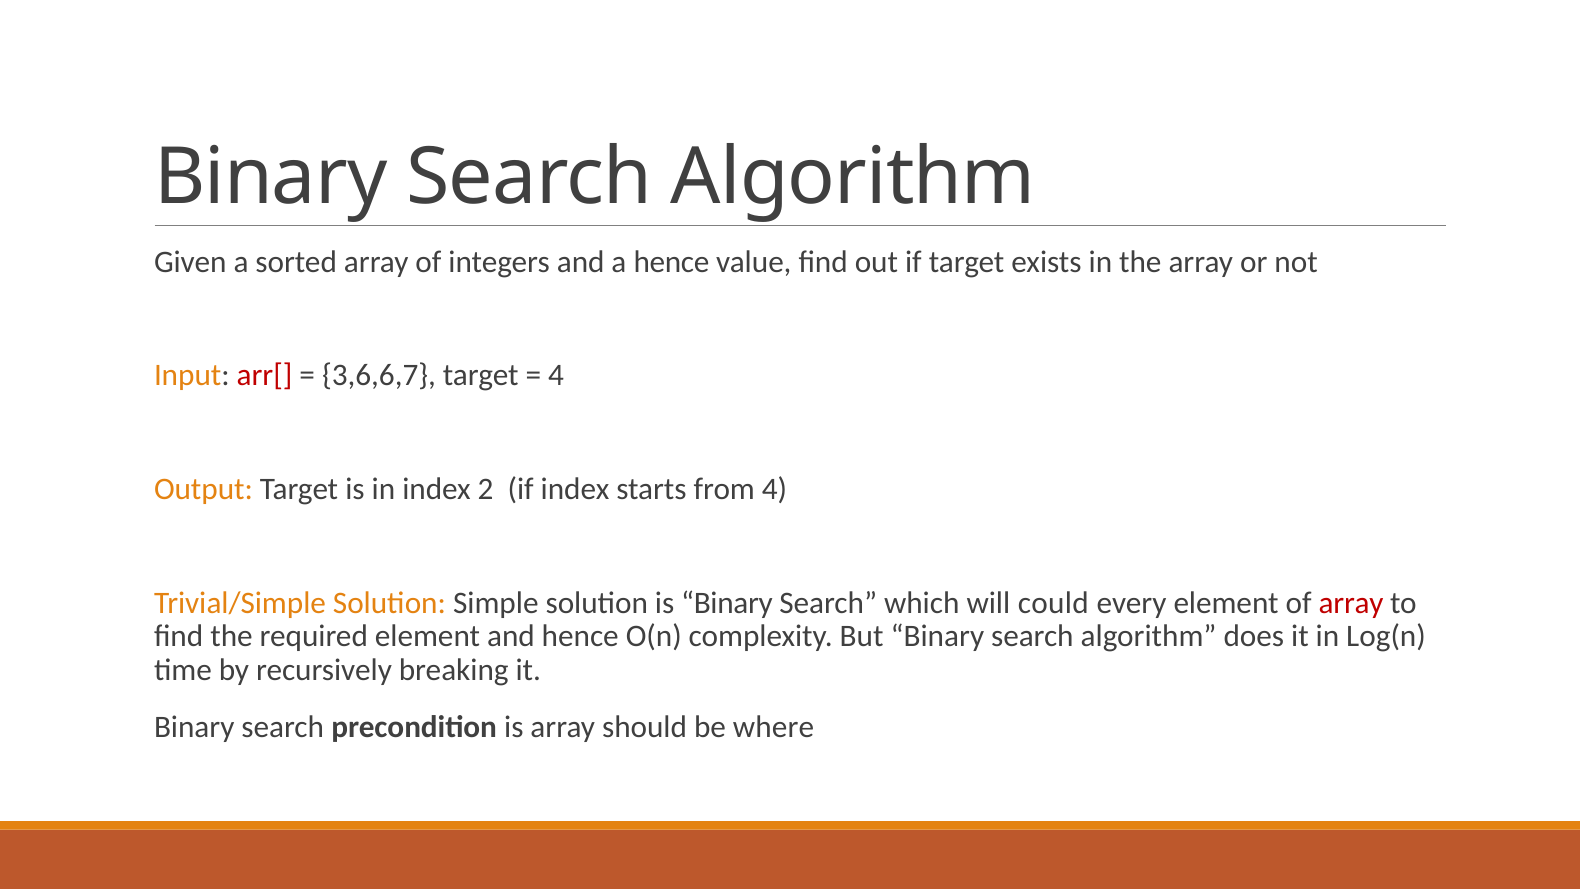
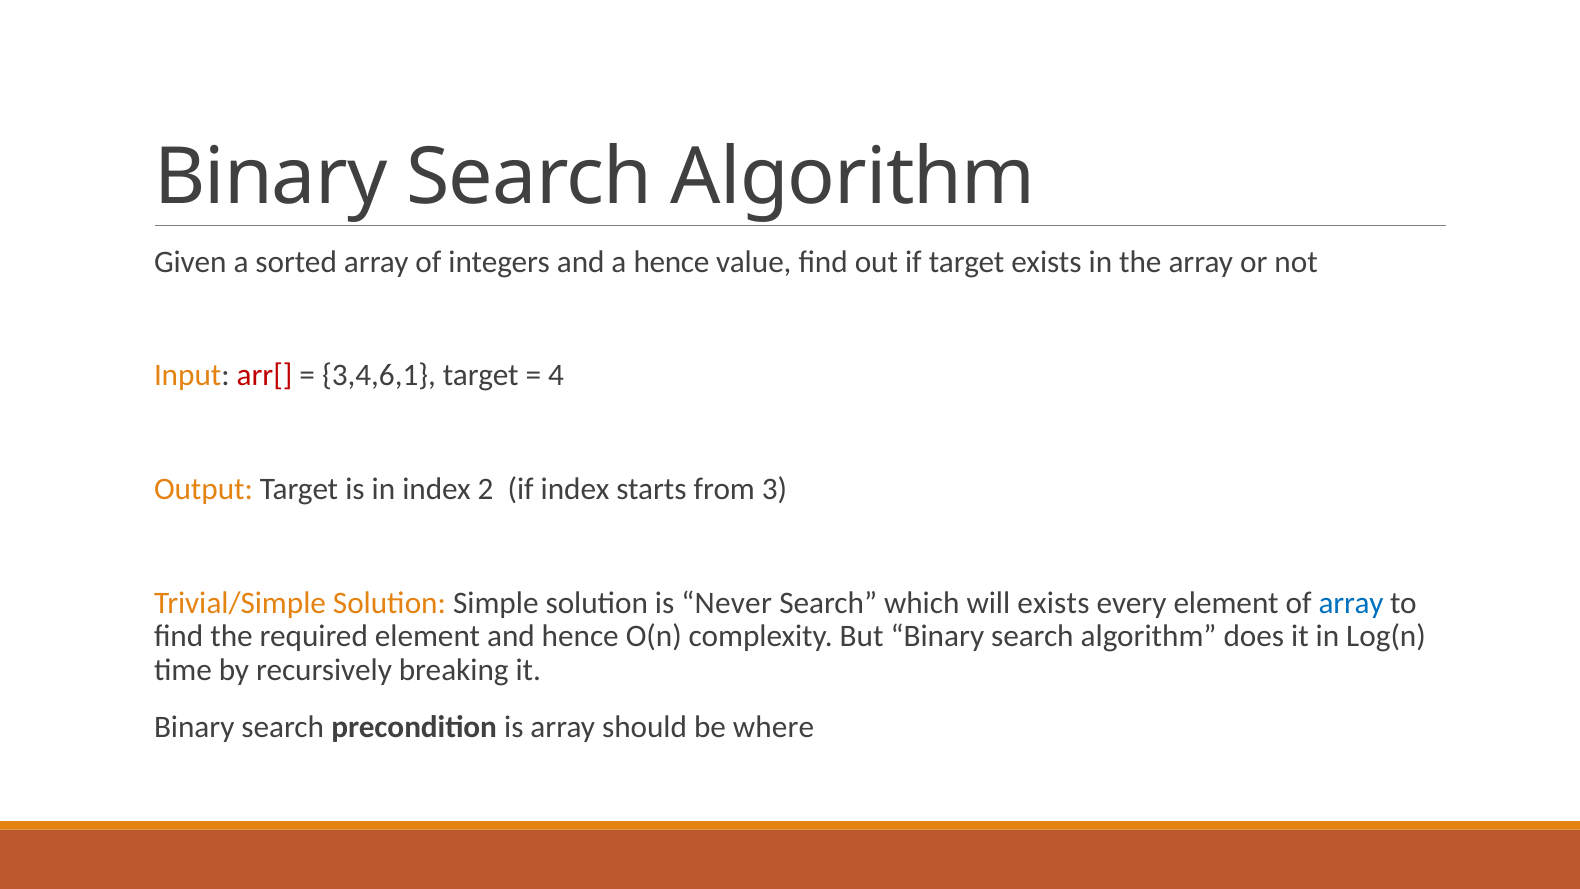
3,6,6,7: 3,6,6,7 -> 3,4,6,1
from 4: 4 -> 3
is Binary: Binary -> Never
will could: could -> exists
array at (1351, 603) colour: red -> blue
